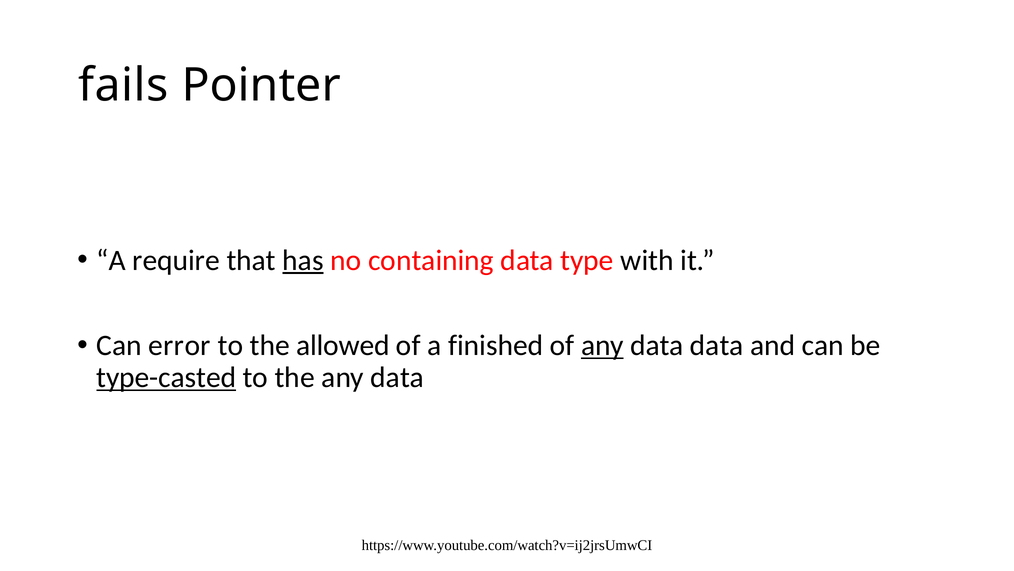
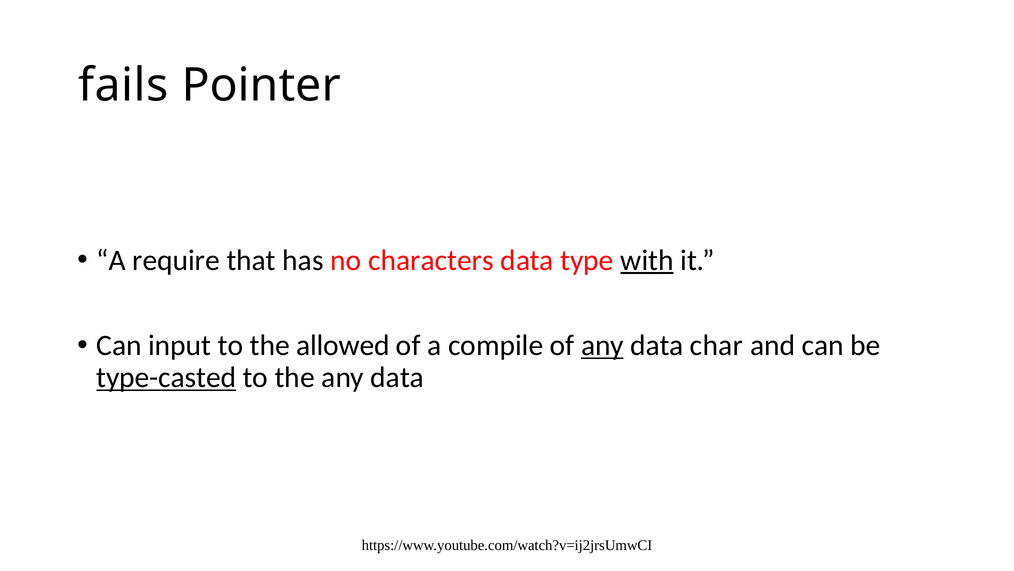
has underline: present -> none
containing: containing -> characters
with underline: none -> present
error: error -> input
finished: finished -> compile
data data: data -> char
